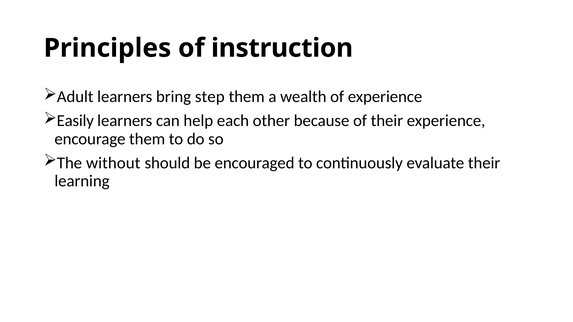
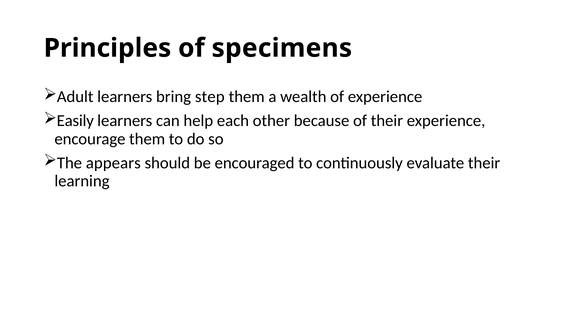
instruction: instruction -> specimens
without: without -> appears
